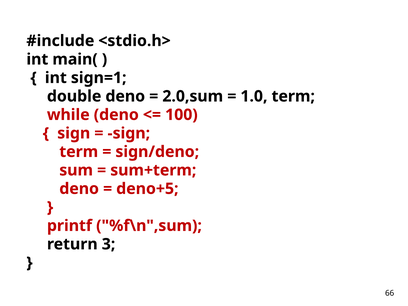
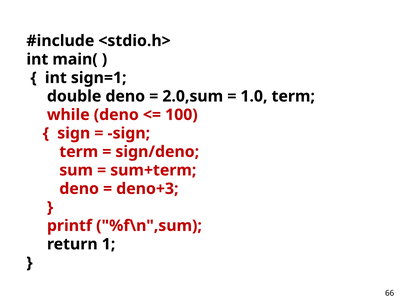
deno+5: deno+5 -> deno+3
3: 3 -> 1
